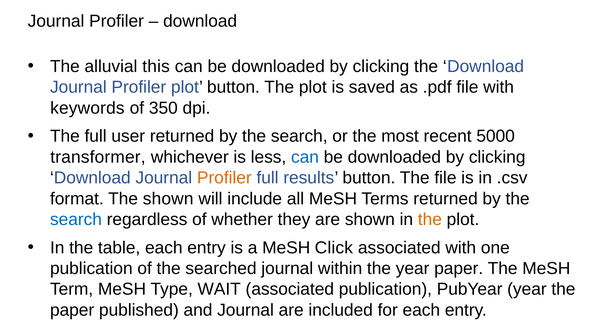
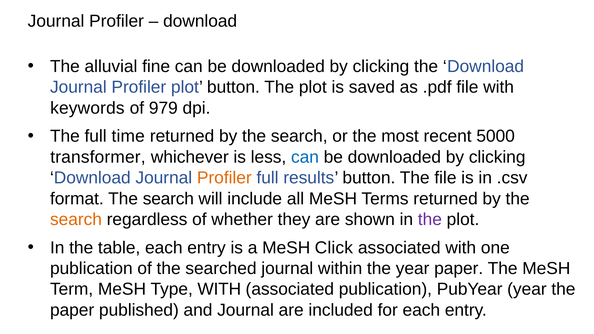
this: this -> fine
350: 350 -> 979
user: user -> time
format The shown: shown -> search
search at (76, 220) colour: blue -> orange
the at (430, 220) colour: orange -> purple
Type WAIT: WAIT -> WITH
